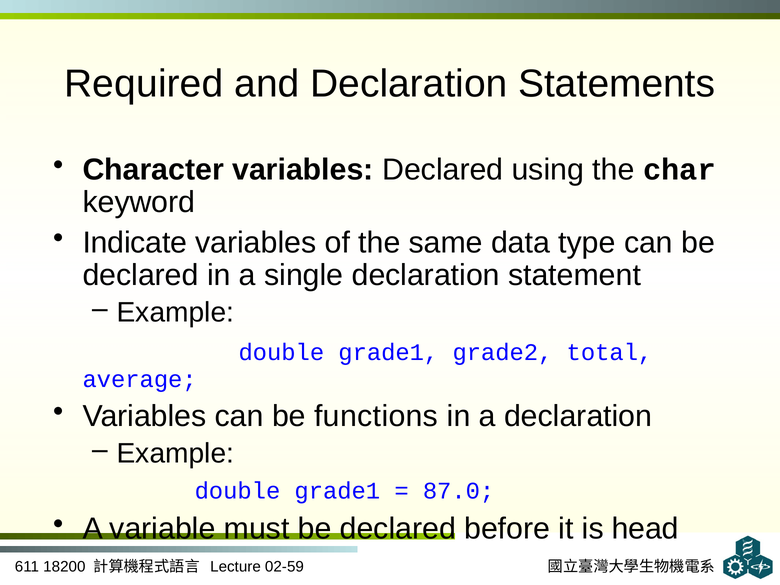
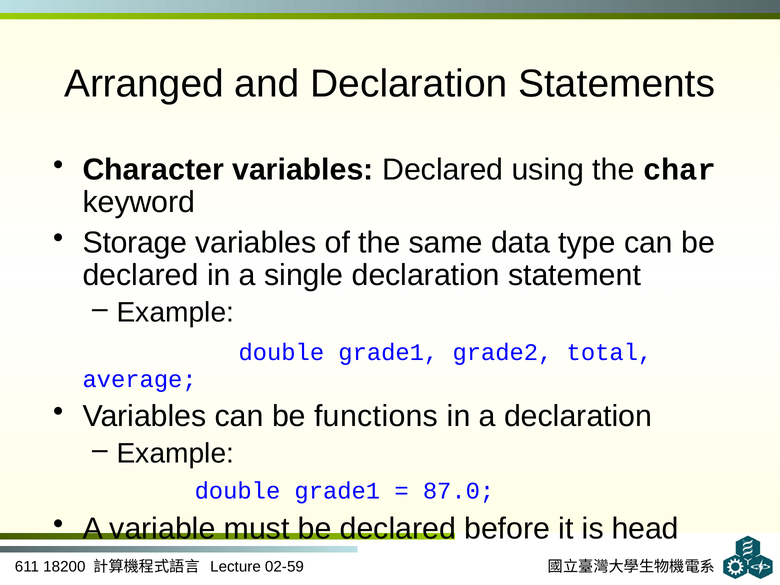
Required: Required -> Arranged
Indicate: Indicate -> Storage
